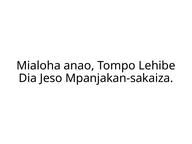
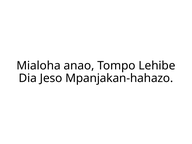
Mpanjakan-sakaiza: Mpanjakan-sakaiza -> Mpanjakan-hahazo
